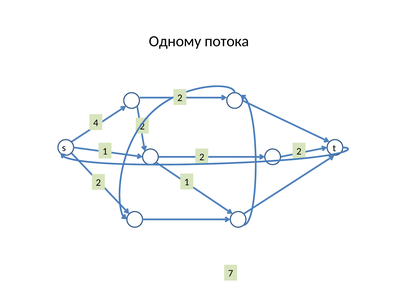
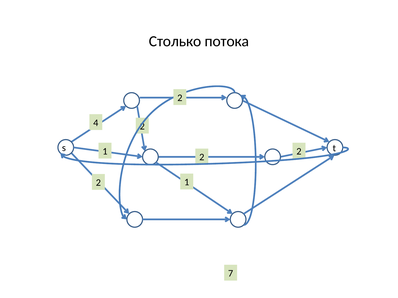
Одному: Одному -> Столько
